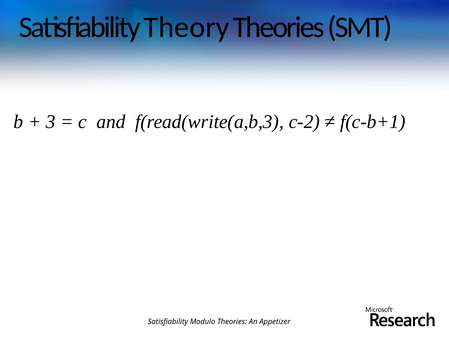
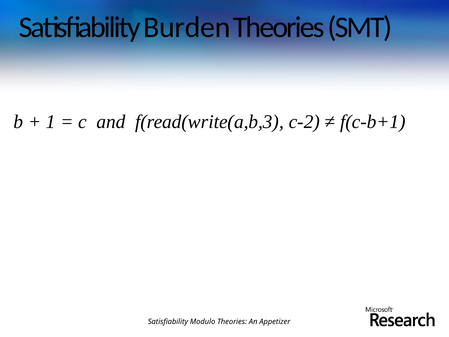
Theory: Theory -> Burden
3: 3 -> 1
